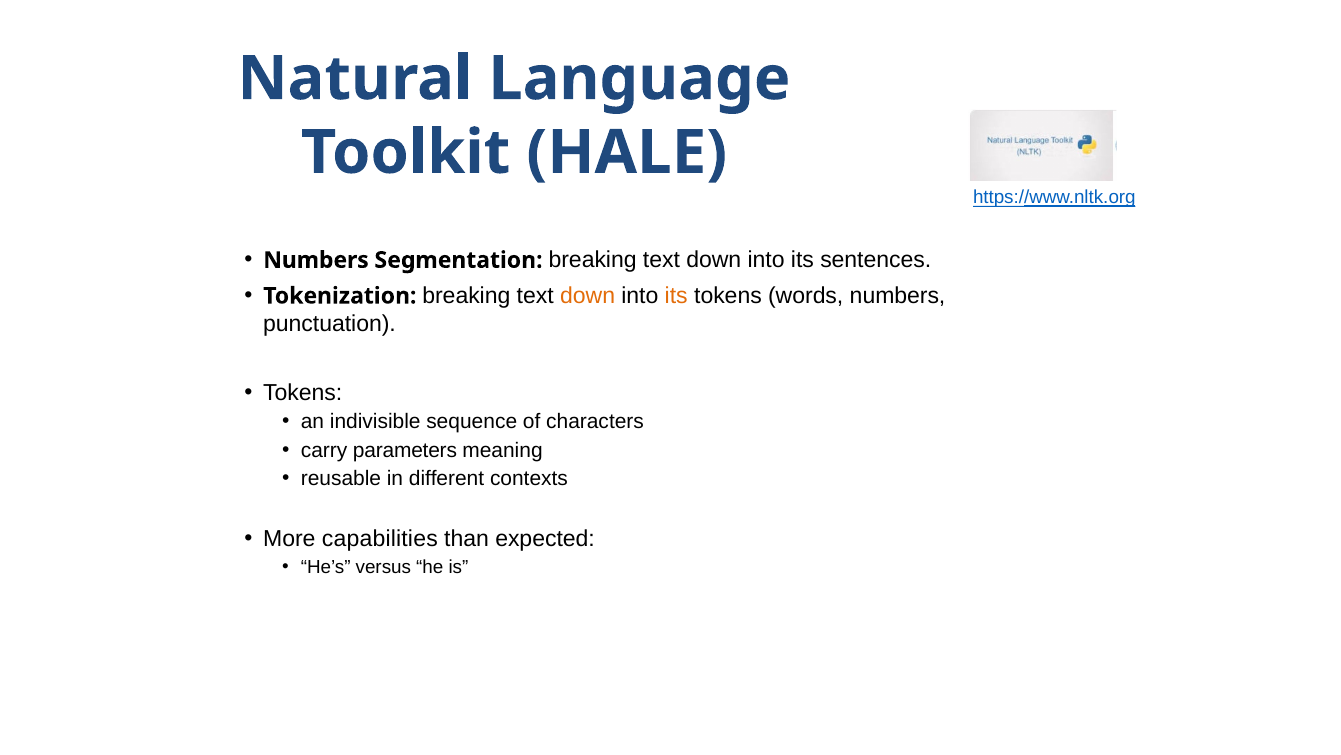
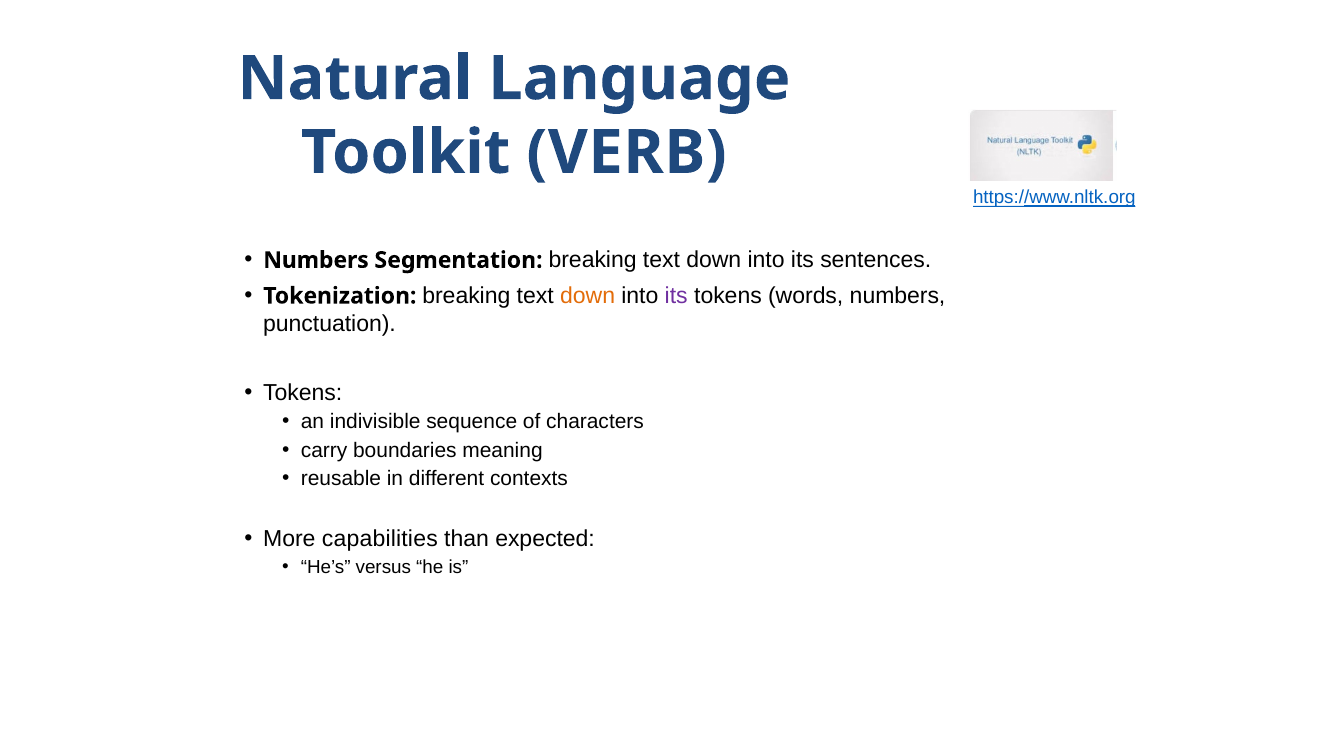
HALE: HALE -> VERB
its at (676, 296) colour: orange -> purple
parameters: parameters -> boundaries
